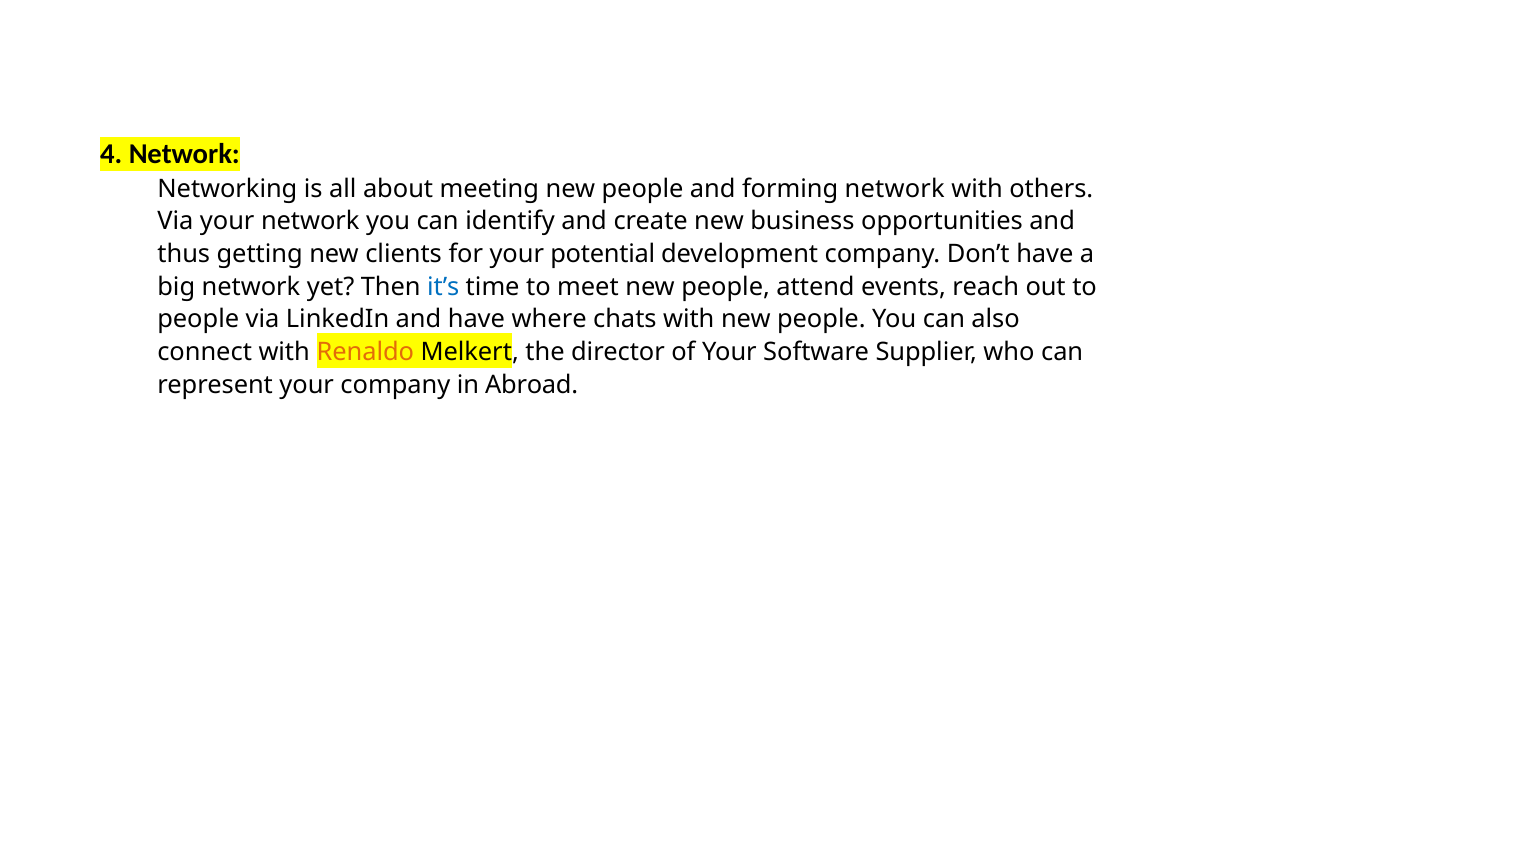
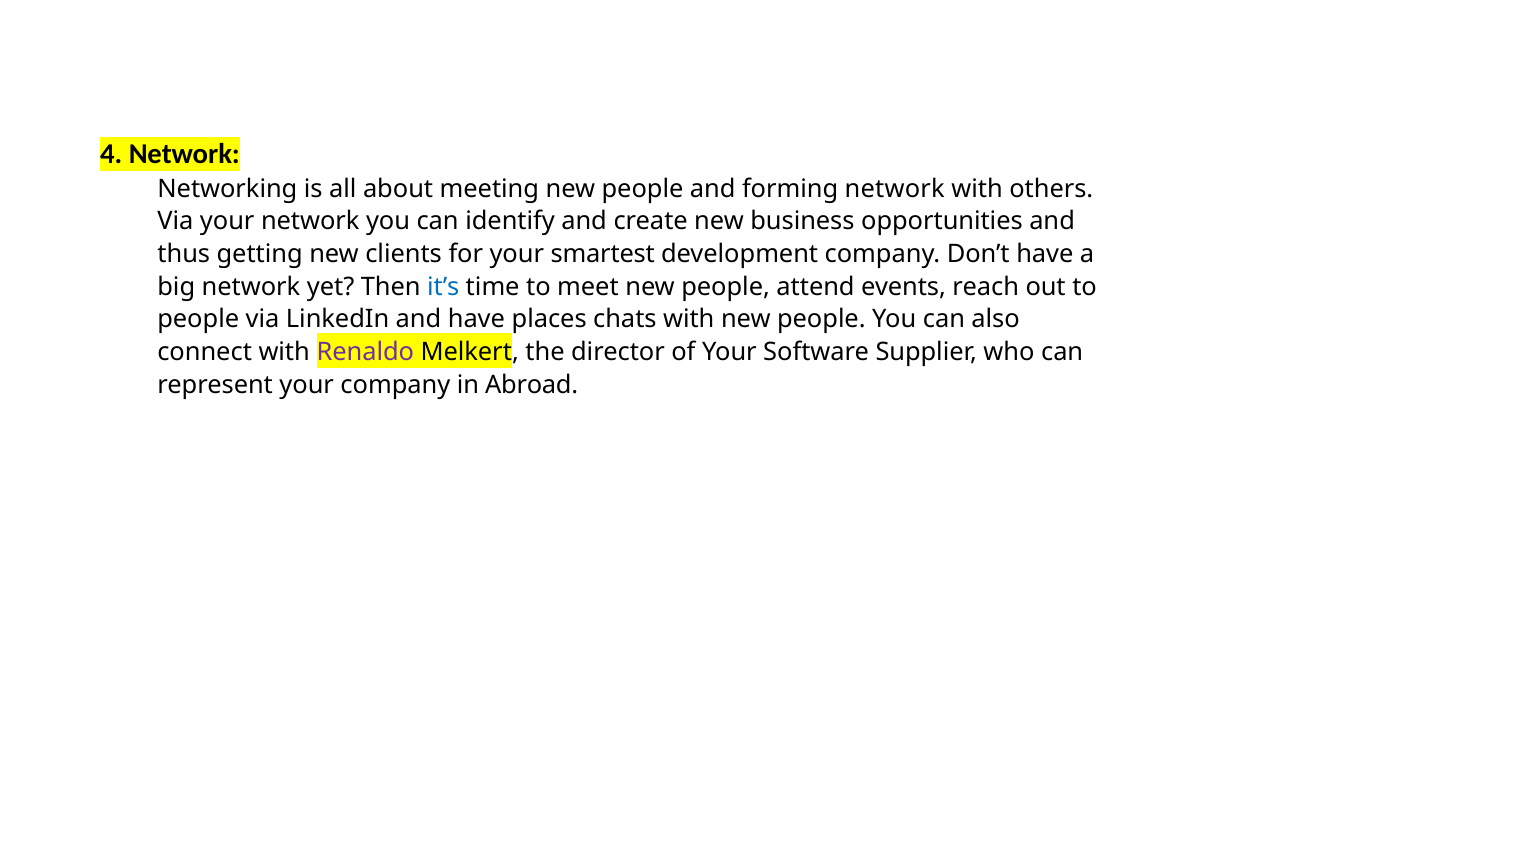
potential: potential -> smartest
where: where -> places
Renaldo colour: orange -> purple
